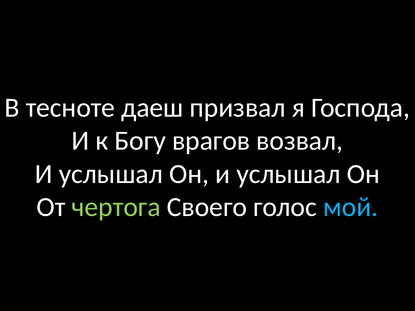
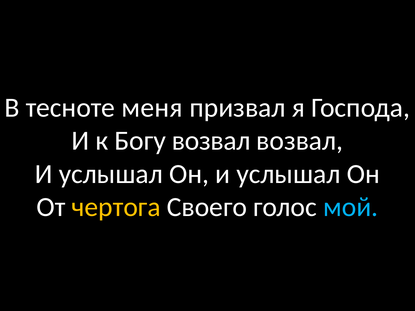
даеш: даеш -> меня
Богу врагов: врагов -> возвал
чертога colour: light green -> yellow
